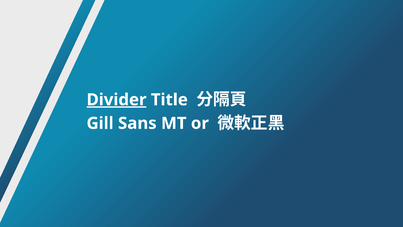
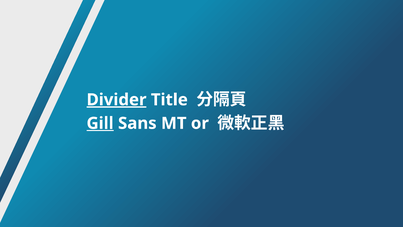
Gill underline: none -> present
